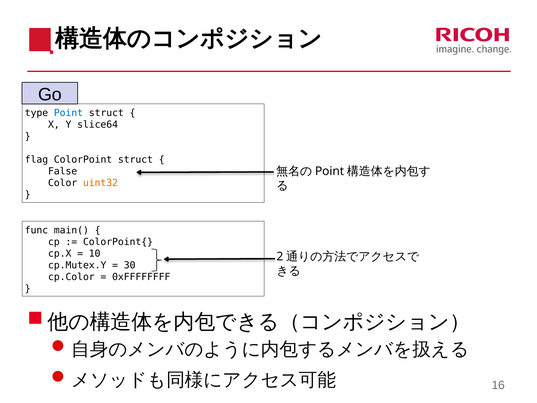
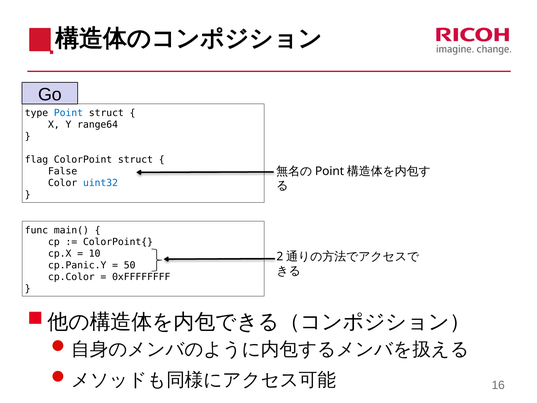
slice64: slice64 -> range64
uint32 colour: orange -> blue
cp.Mutex.Y: cp.Mutex.Y -> cp.Panic.Y
30: 30 -> 50
